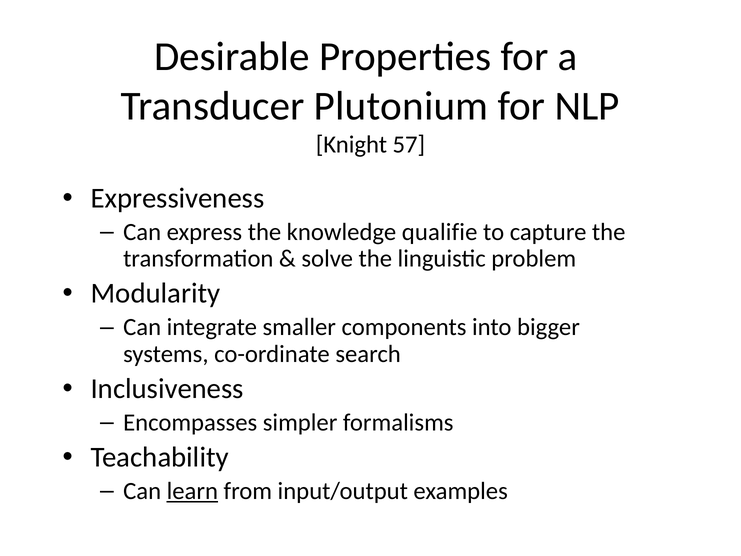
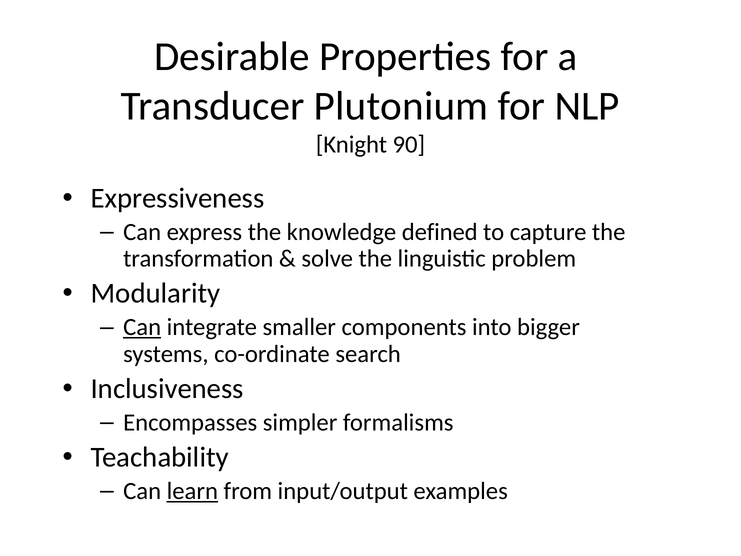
57: 57 -> 90
qualifie: qualifie -> defined
Can at (142, 327) underline: none -> present
